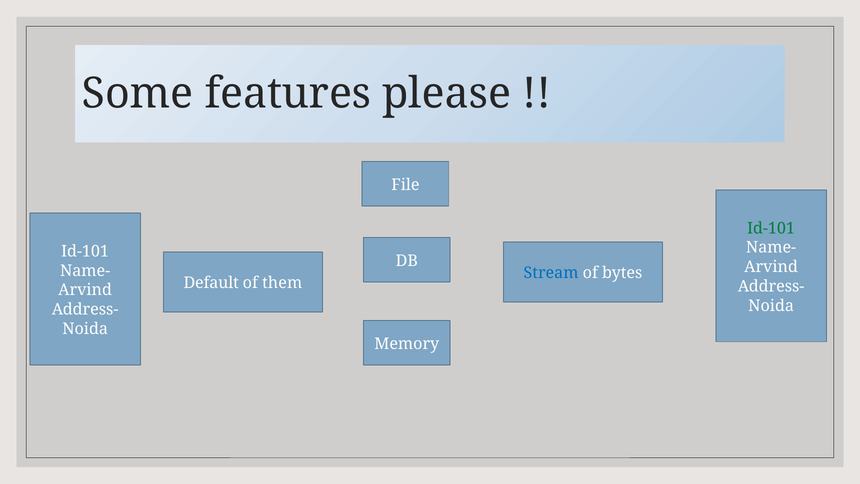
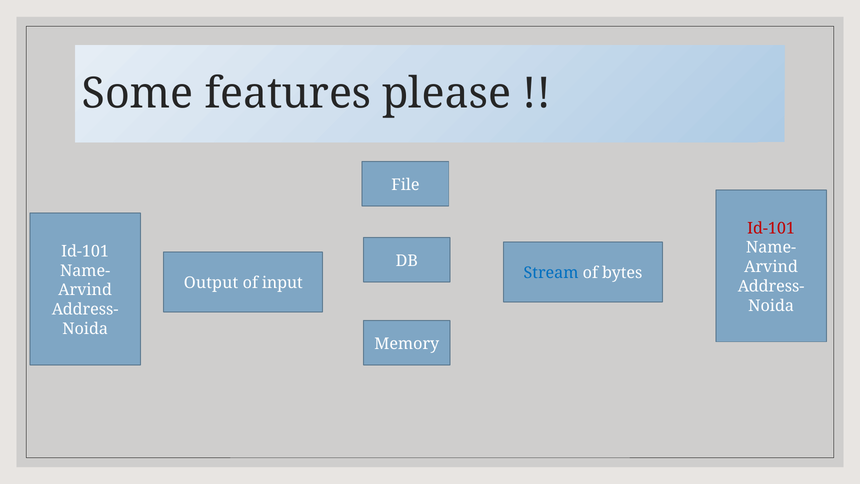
Id-101 at (771, 228) colour: green -> red
Default: Default -> Output
them: them -> input
